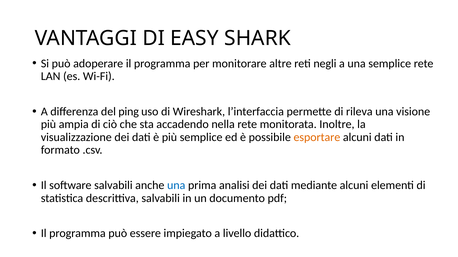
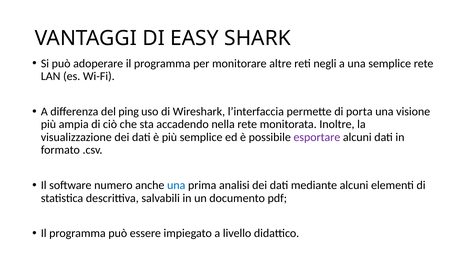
rileva: rileva -> porta
esportare colour: orange -> purple
software salvabili: salvabili -> numero
